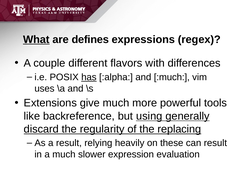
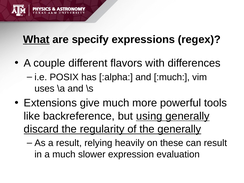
defines: defines -> specify
has underline: present -> none
the replacing: replacing -> generally
